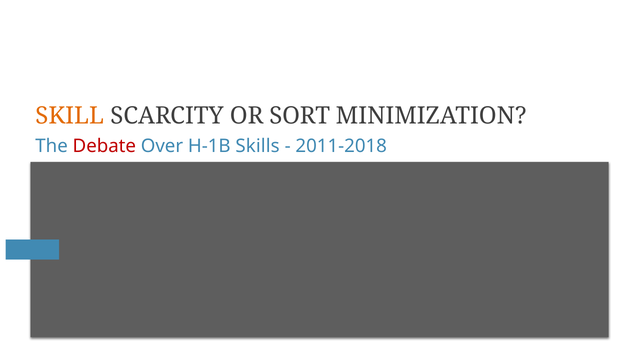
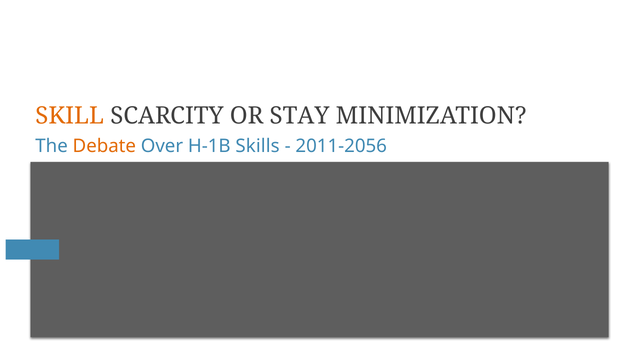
SORT: SORT -> STAY
Debate colour: red -> orange
2011-2018: 2011-2018 -> 2011-2056
